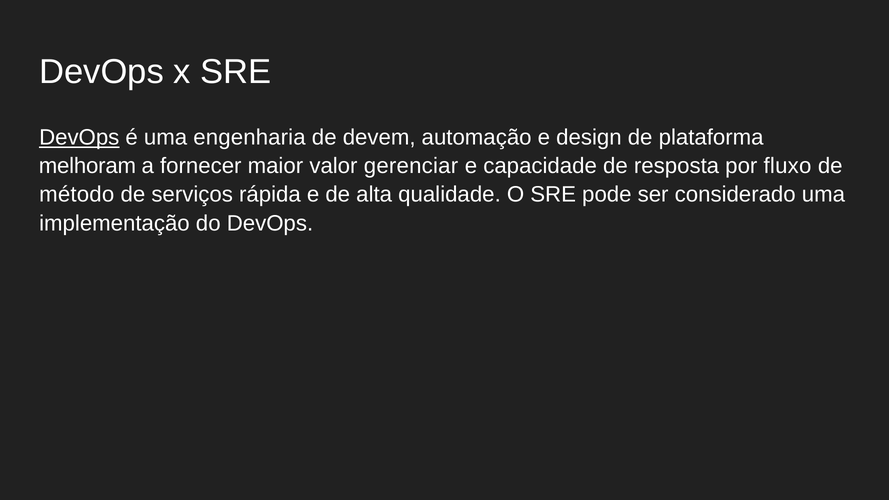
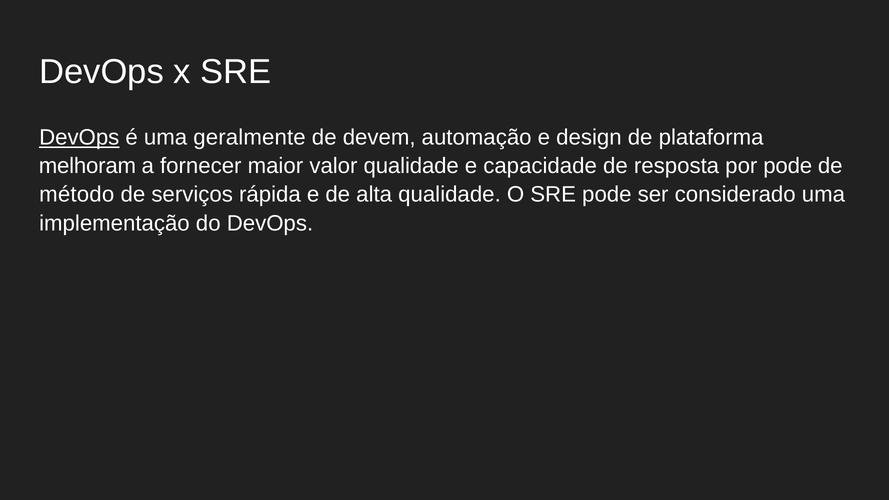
engenharia: engenharia -> geralmente
valor gerenciar: gerenciar -> qualidade
por fluxo: fluxo -> pode
